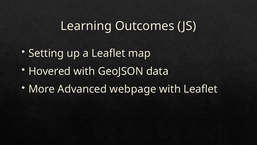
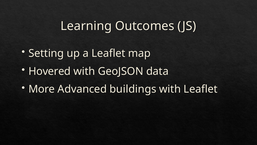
webpage: webpage -> buildings
